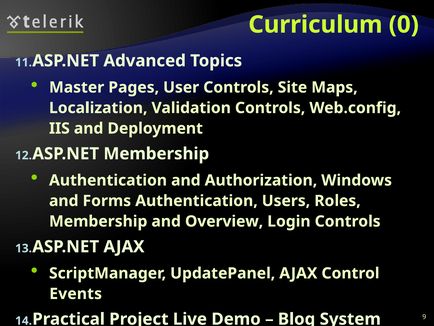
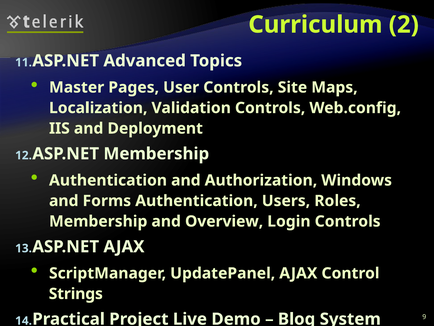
0: 0 -> 2
Events: Events -> Strings
